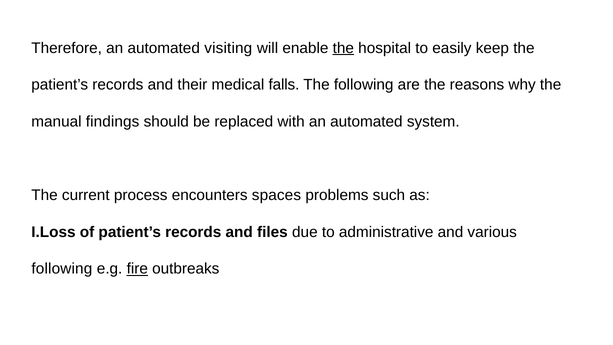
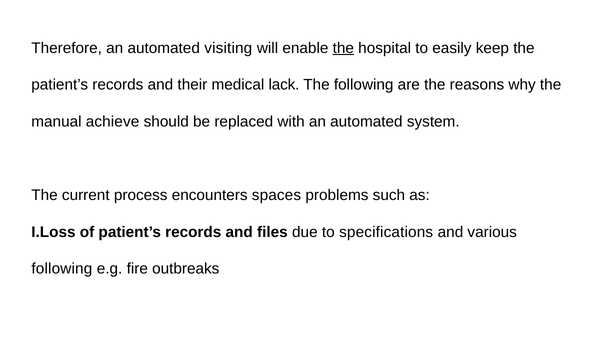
falls: falls -> lack
findings: findings -> achieve
administrative: administrative -> specifications
fire underline: present -> none
